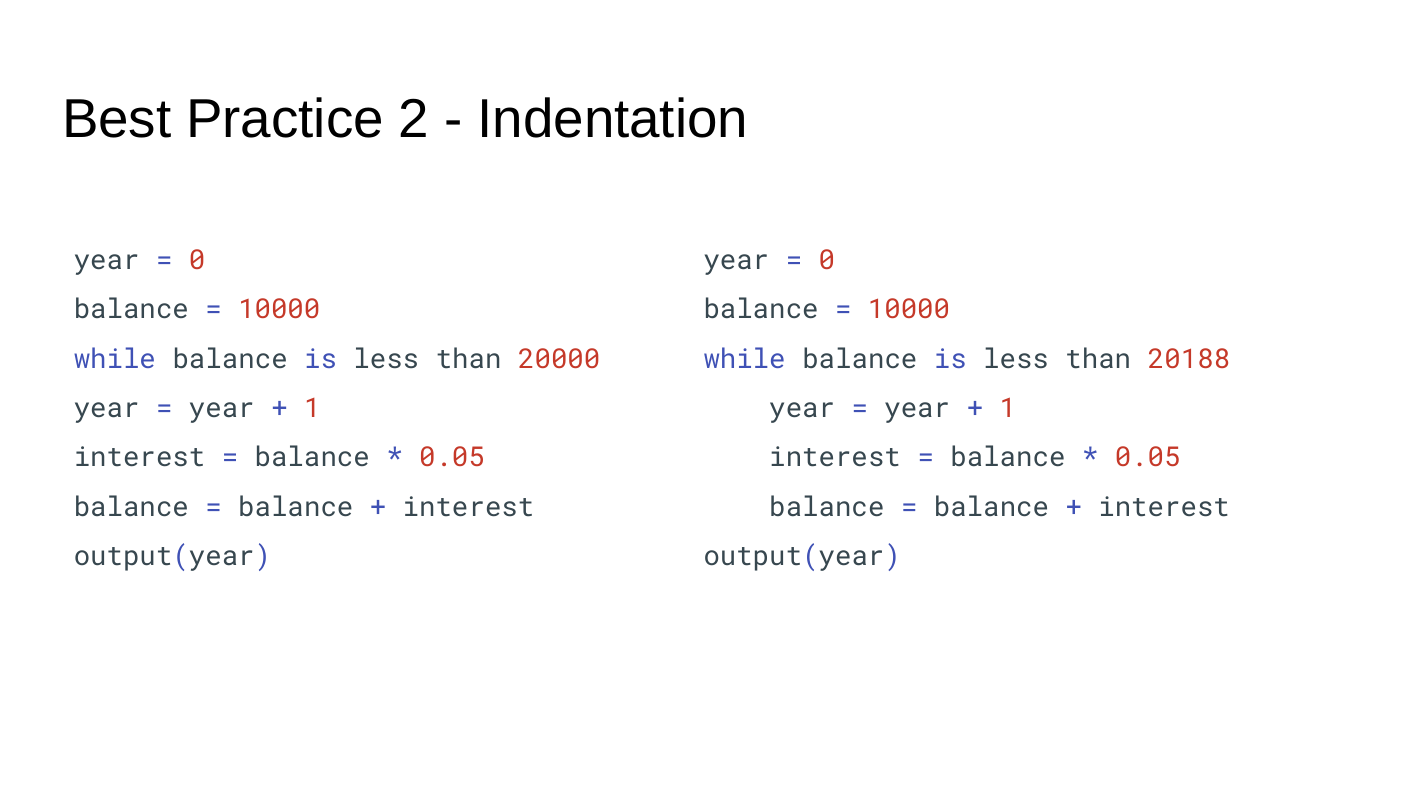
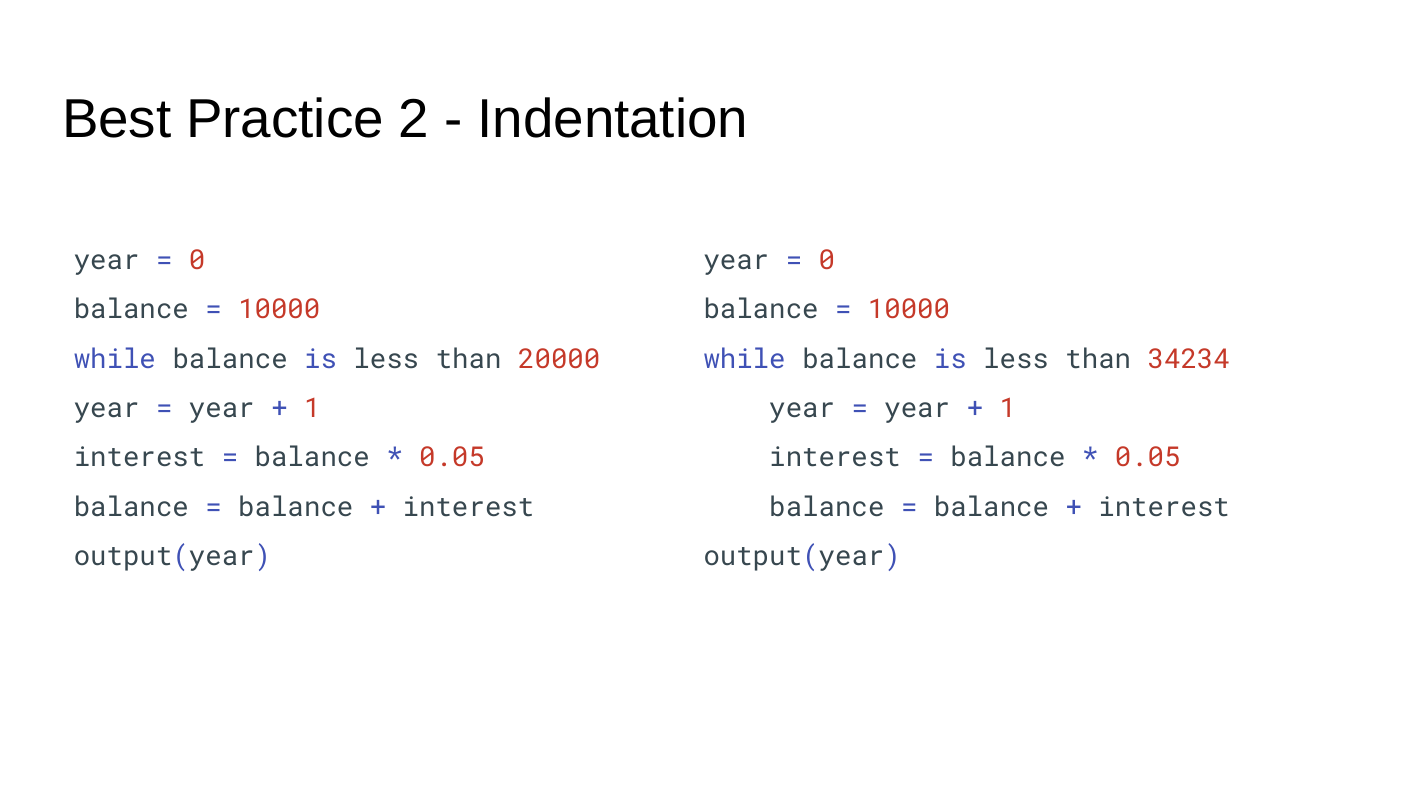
20188: 20188 -> 34234
